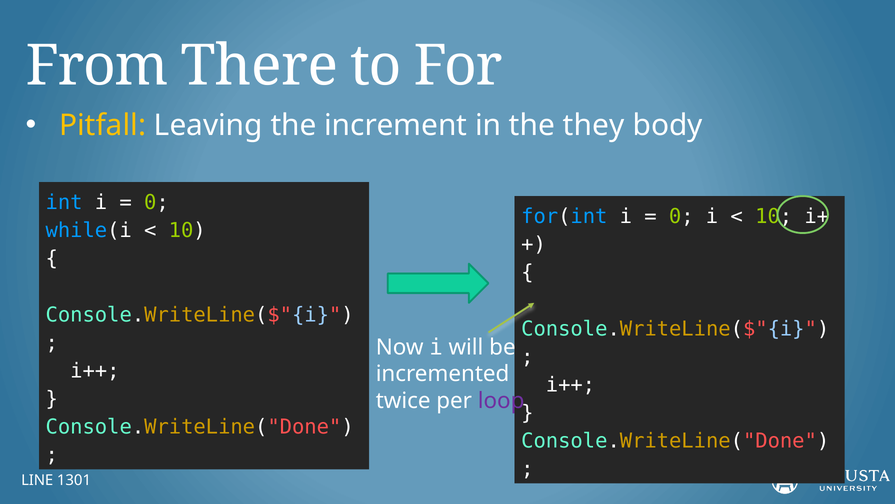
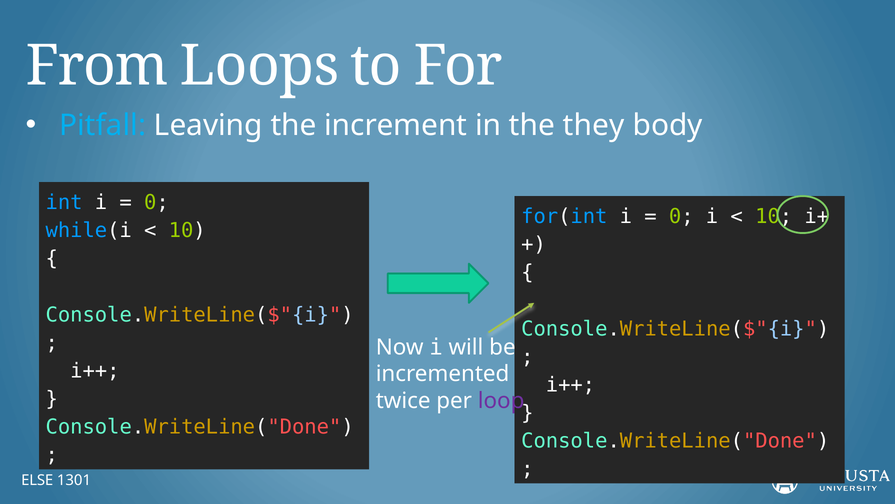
There: There -> Loops
Pitfall colour: yellow -> light blue
LINE: LINE -> ELSE
